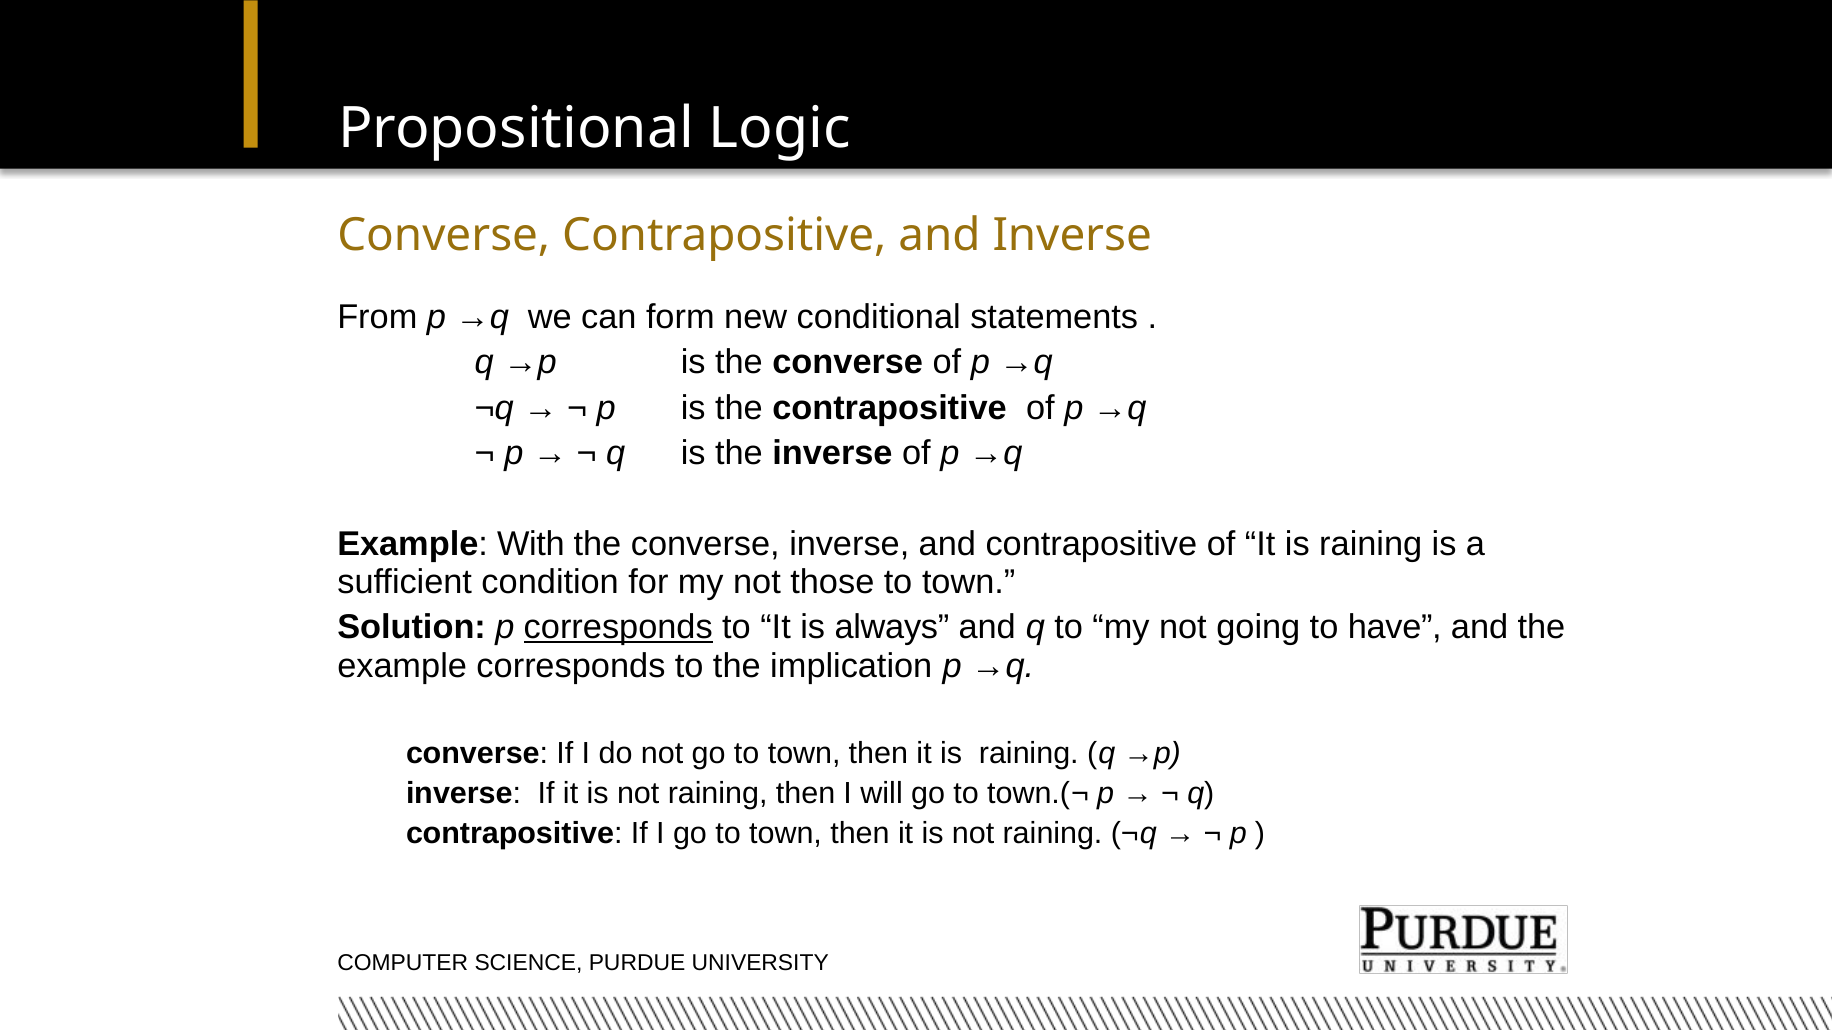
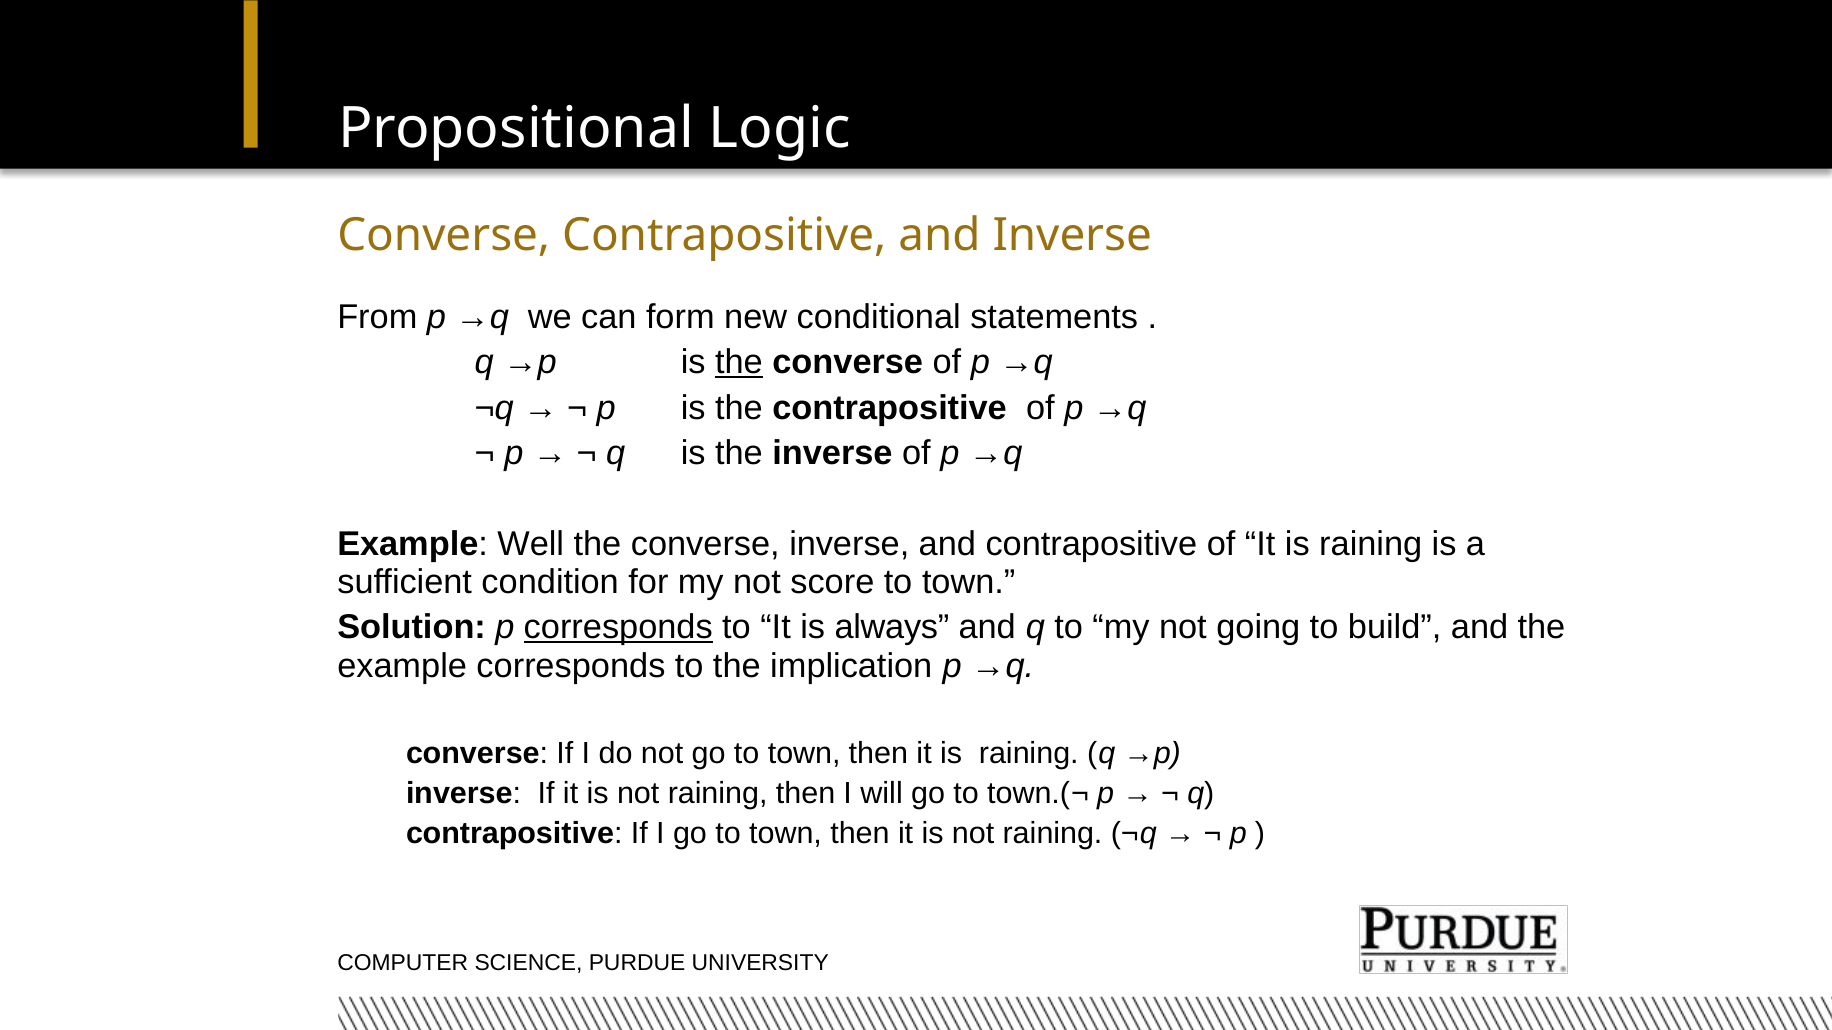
the at (739, 363) underline: none -> present
With: With -> Well
those: those -> score
have: have -> build
